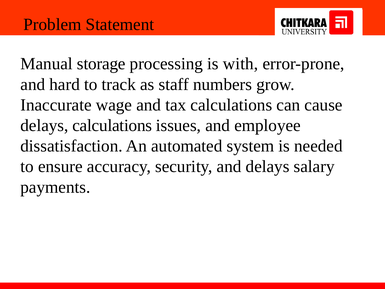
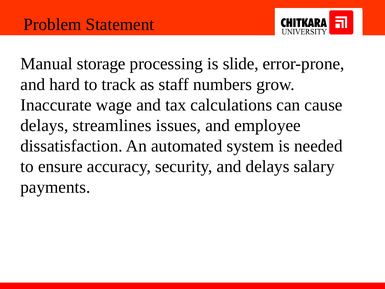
with: with -> slide
delays calculations: calculations -> streamlines
